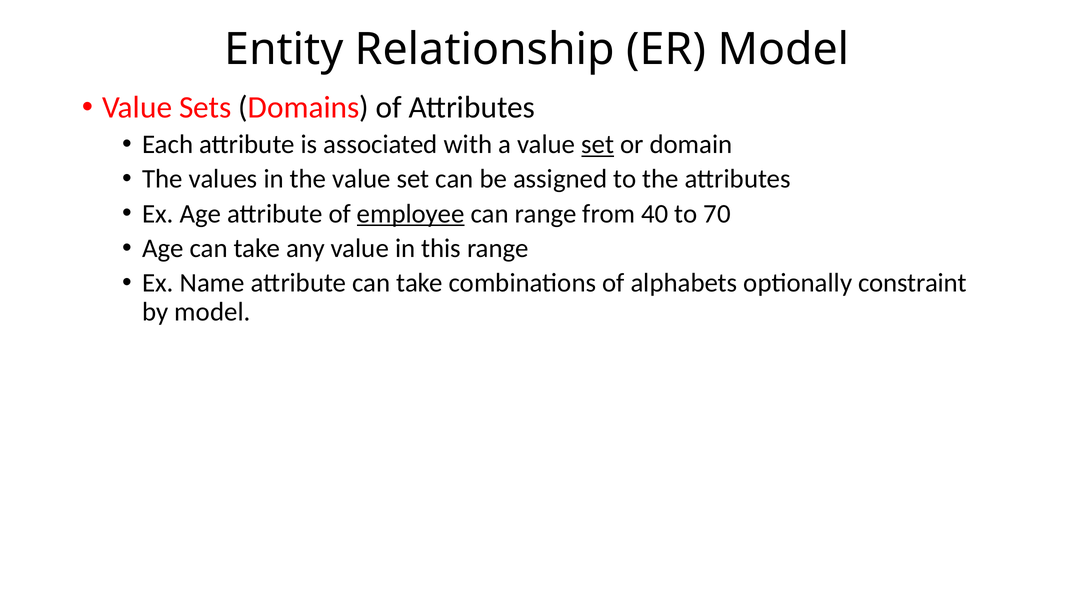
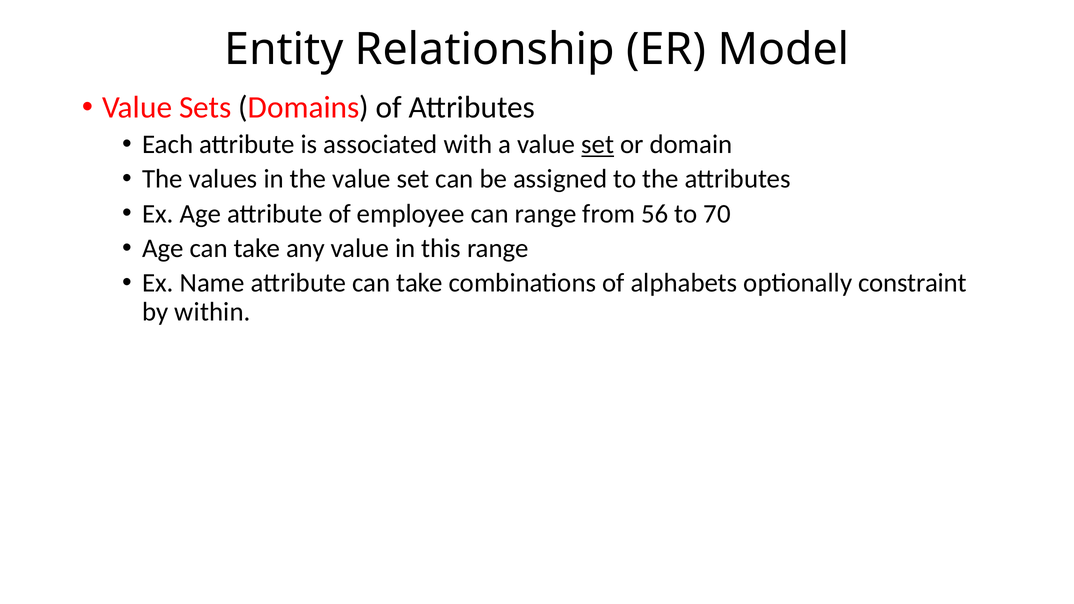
employee underline: present -> none
40: 40 -> 56
by model: model -> within
